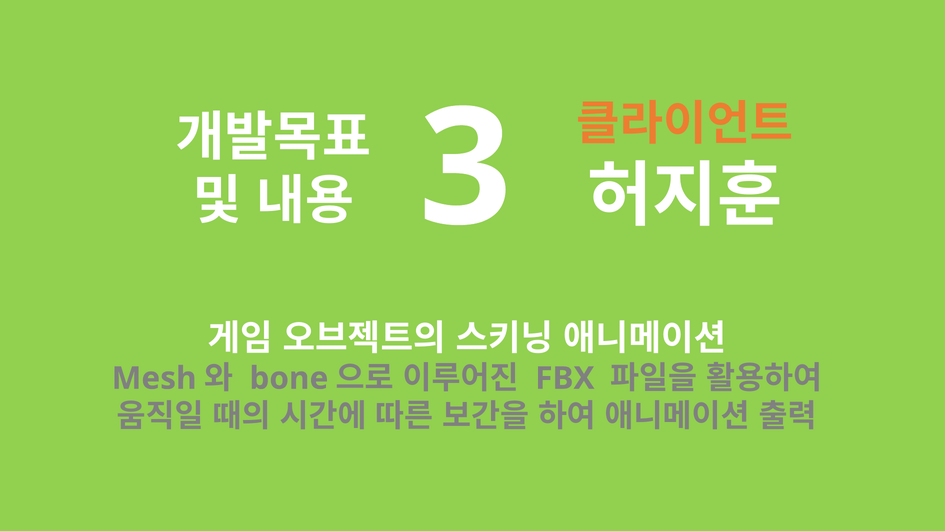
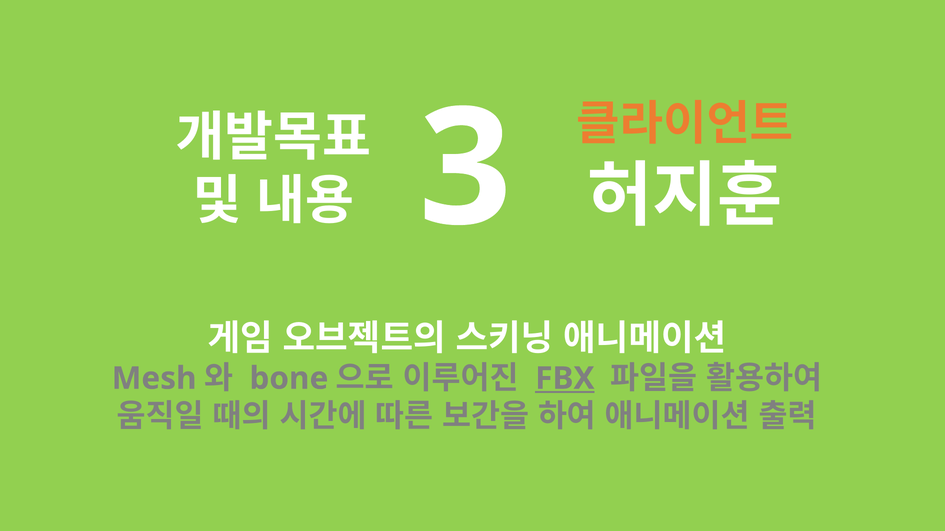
FBX underline: none -> present
